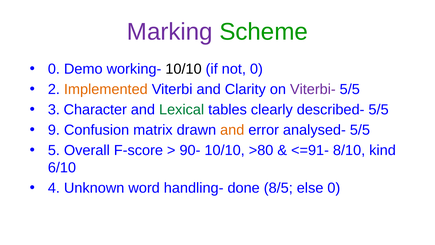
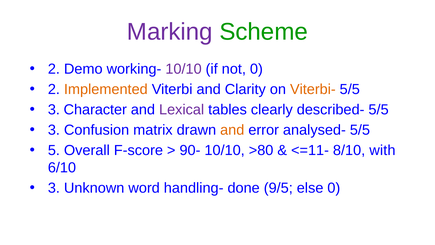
0 at (54, 69): 0 -> 2
10/10 at (184, 69) colour: black -> purple
Viterbi- colour: purple -> orange
Lexical colour: green -> purple
9 at (54, 130): 9 -> 3
<=91-: <=91- -> <=11-
kind: kind -> with
4 at (54, 188): 4 -> 3
8/5: 8/5 -> 9/5
